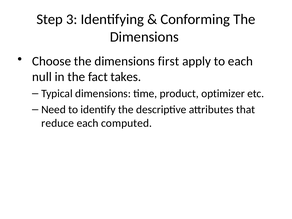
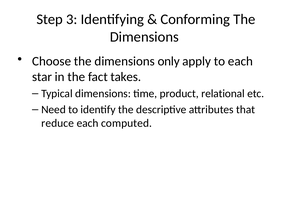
first: first -> only
null: null -> star
optimizer: optimizer -> relational
